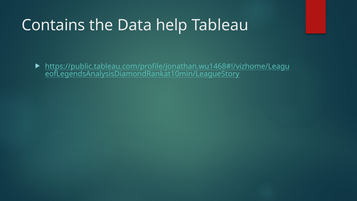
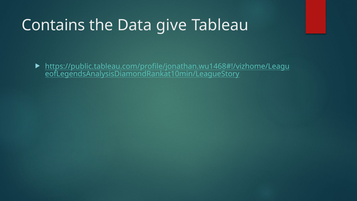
help: help -> give
